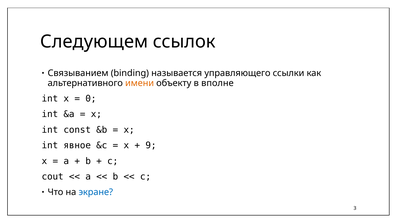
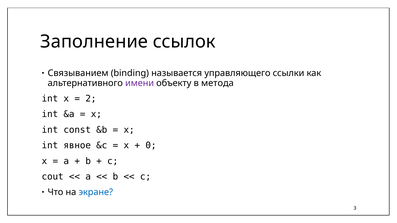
Следующем: Следующем -> Заполнение
имени colour: orange -> purple
вполне: вполне -> метода
0: 0 -> 2
9: 9 -> 0
